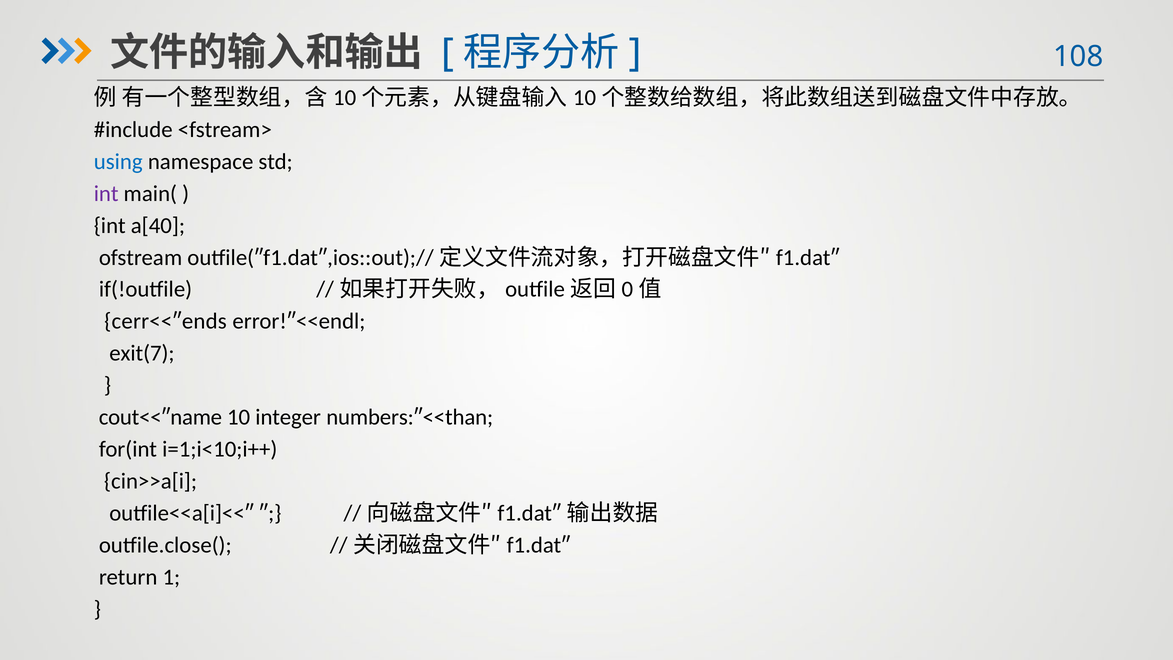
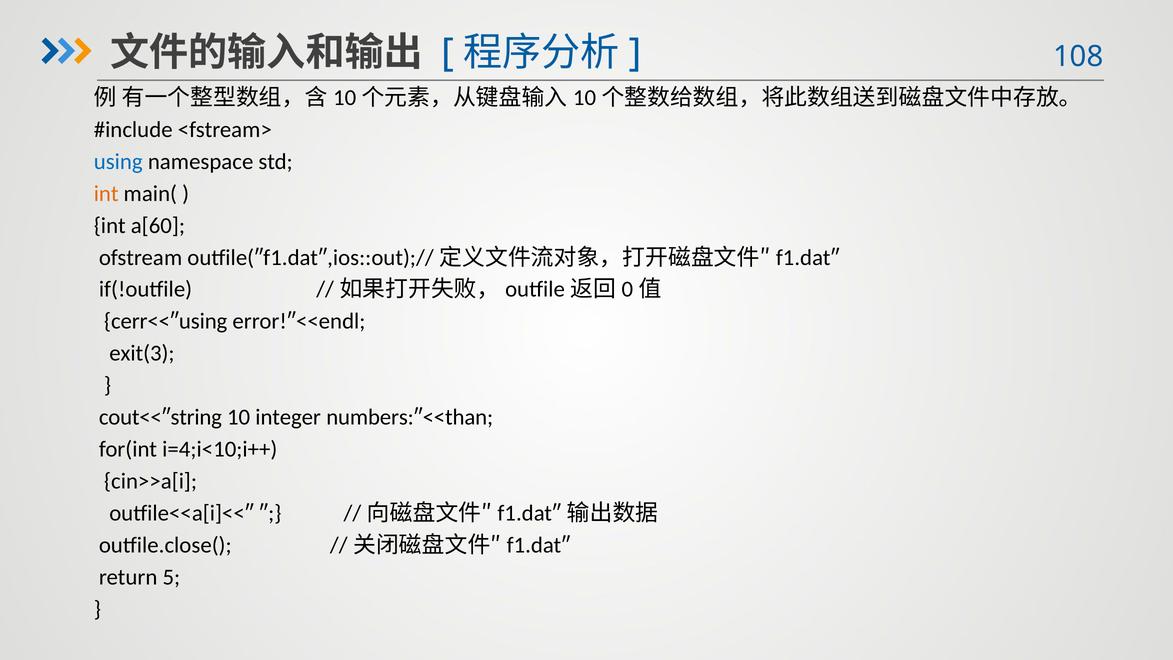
int at (106, 193) colour: purple -> orange
a[40: a[40 -> a[60
cerr<<″ends: cerr<<″ends -> cerr<<″using
exit(7: exit(7 -> exit(3
cout<<″name: cout<<″name -> cout<<″string
i=1;i<10;i++: i=1;i<10;i++ -> i=4;i<10;i++
1: 1 -> 5
